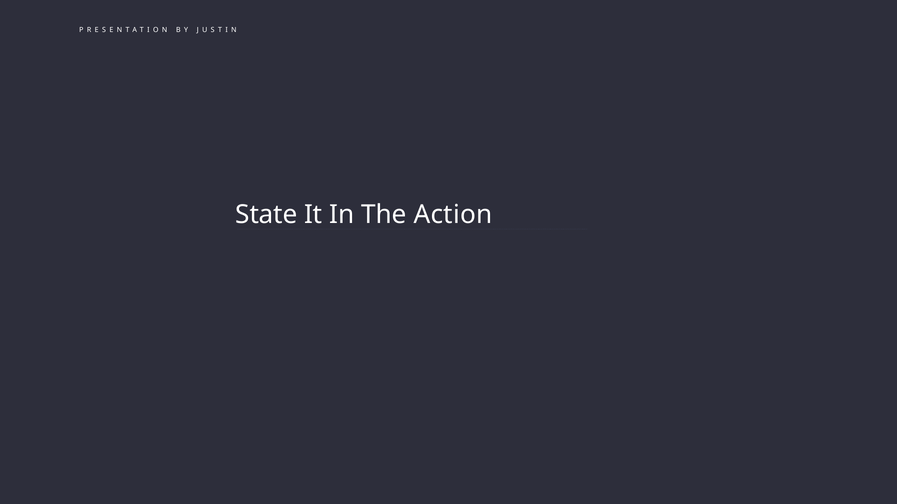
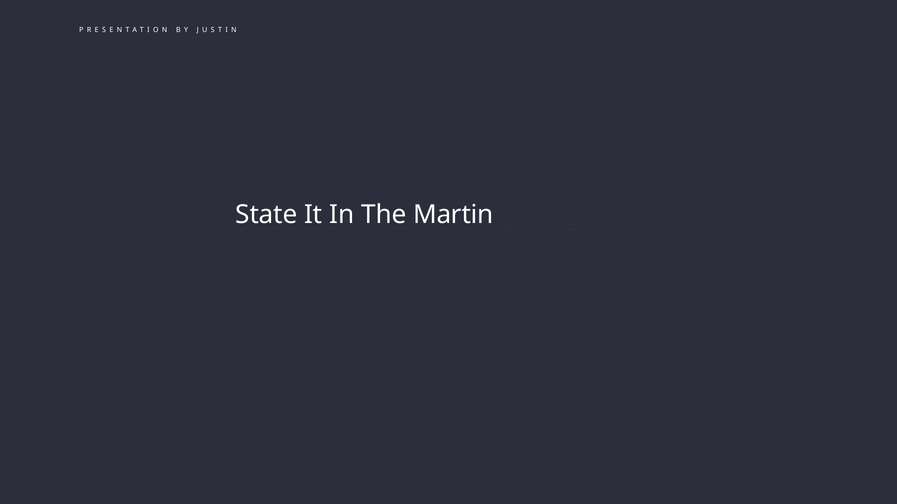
Action: Action -> Martin
